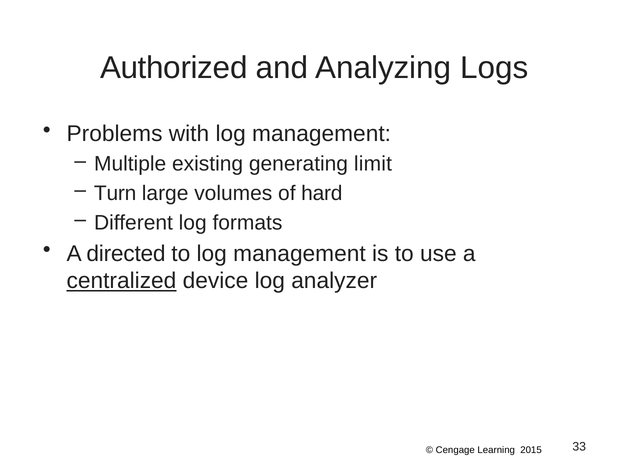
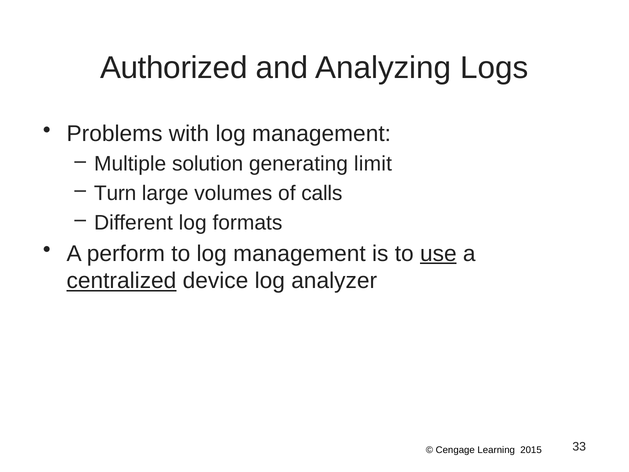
existing: existing -> solution
hard: hard -> calls
directed: directed -> perform
use underline: none -> present
